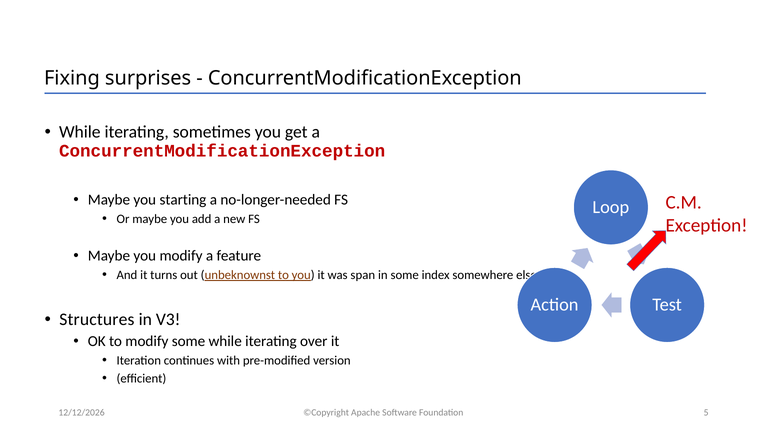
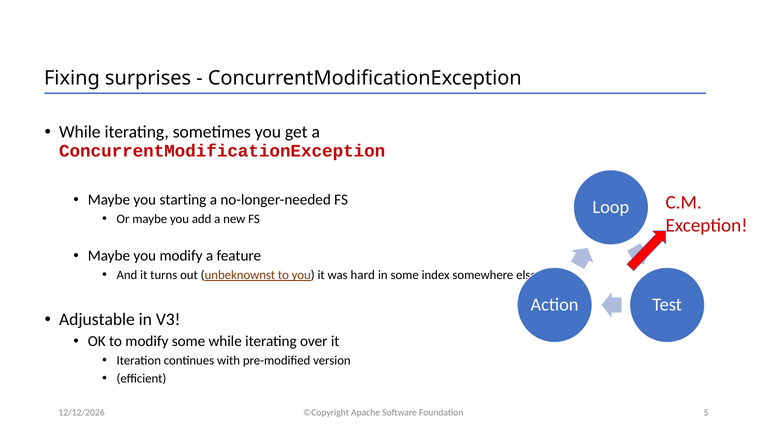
span: span -> hard
Structures: Structures -> Adjustable
